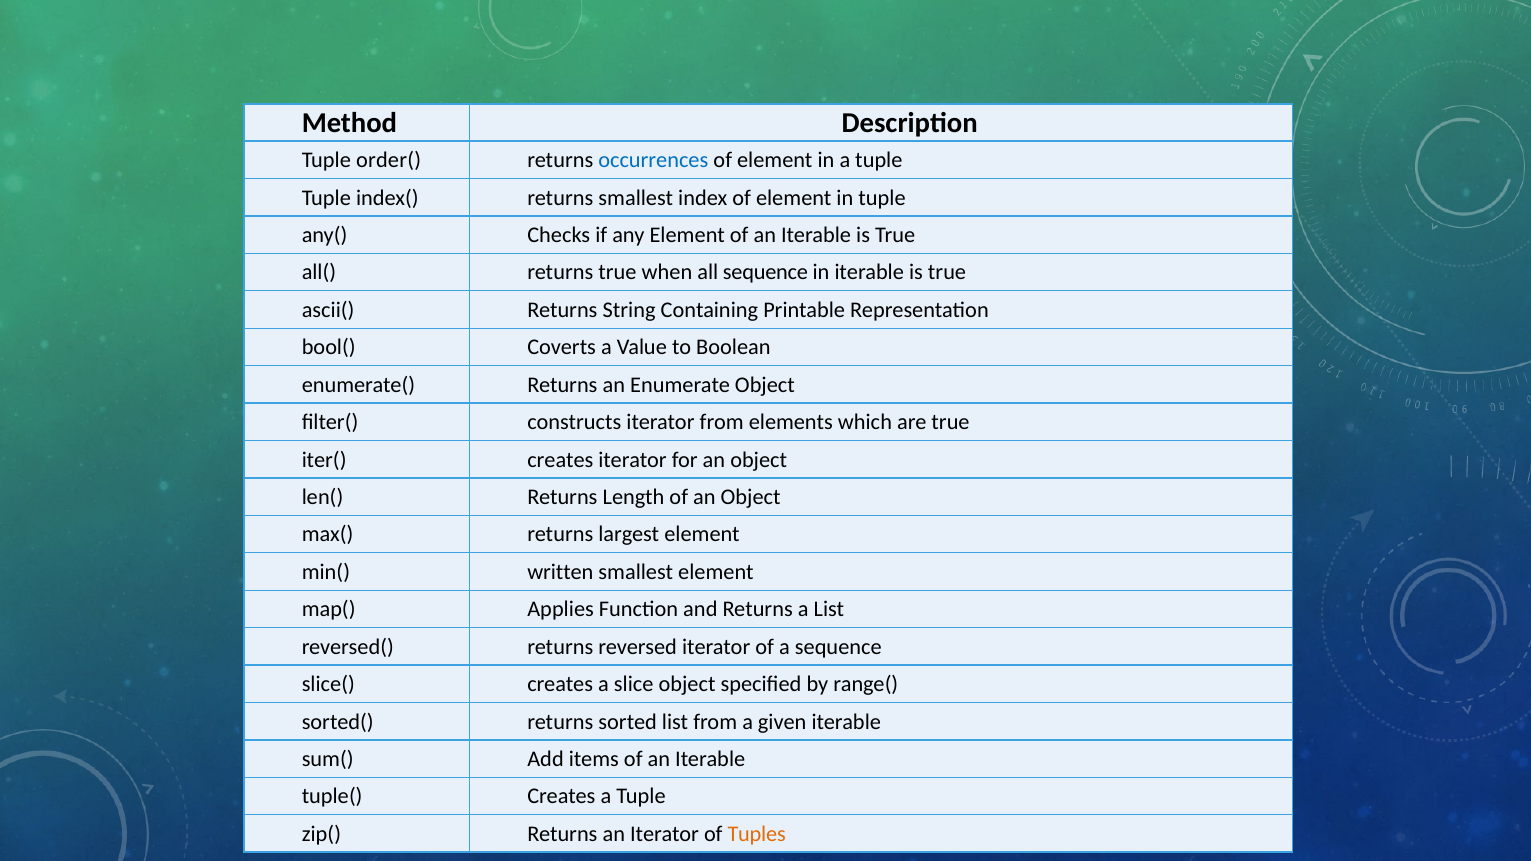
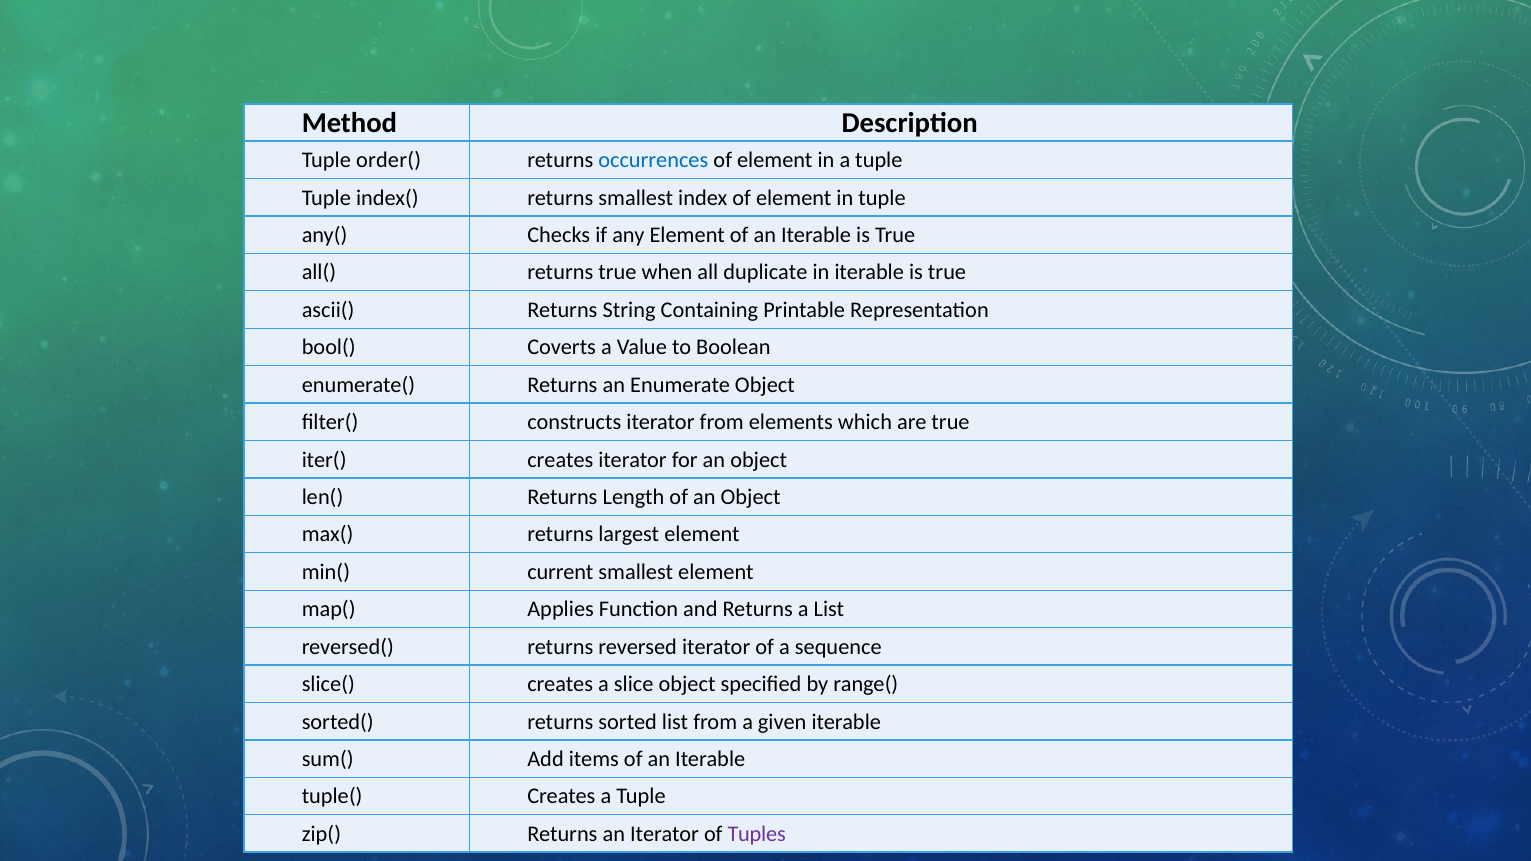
all sequence: sequence -> duplicate
written: written -> current
Tuples colour: orange -> purple
